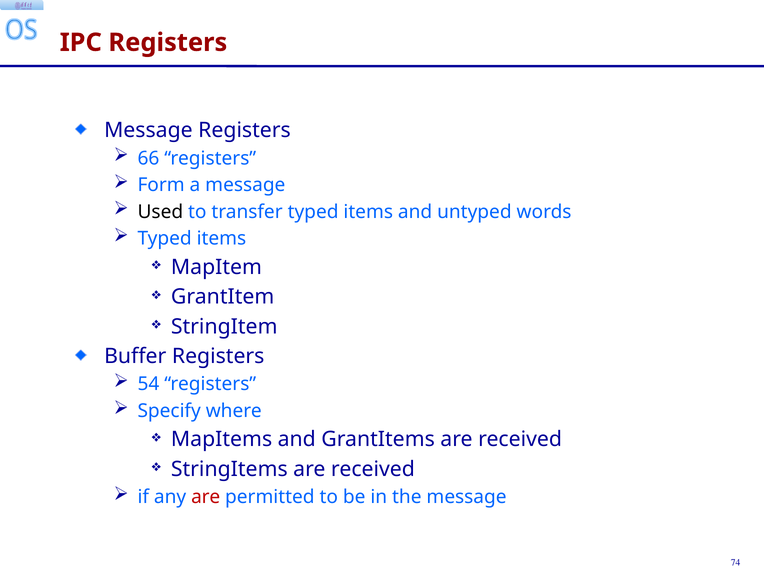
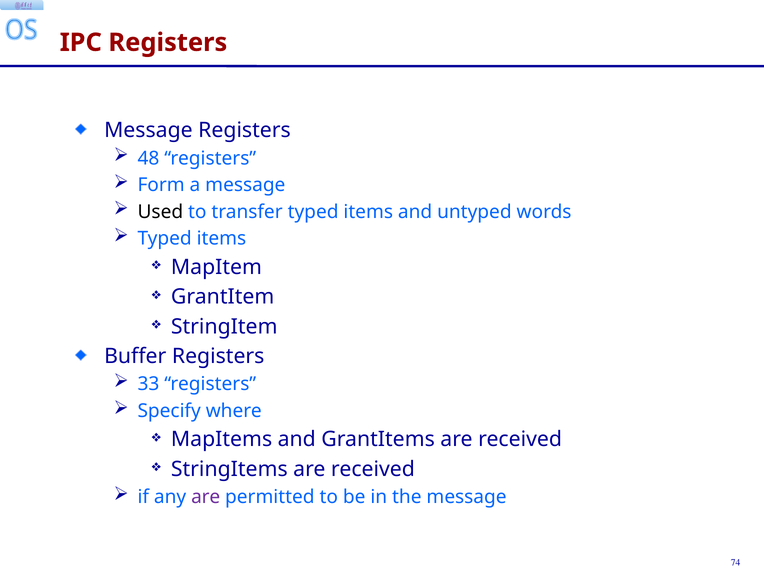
66: 66 -> 48
54: 54 -> 33
are at (206, 497) colour: red -> purple
